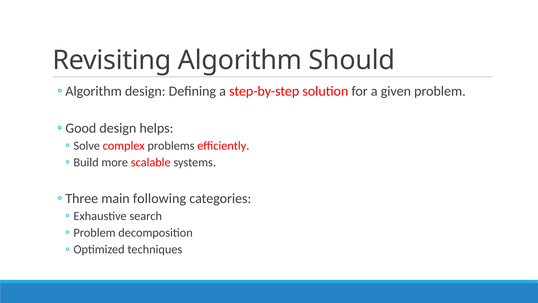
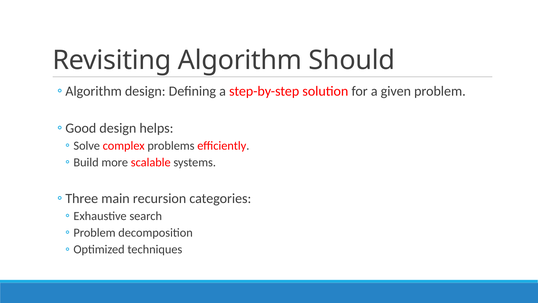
following: following -> recursion
